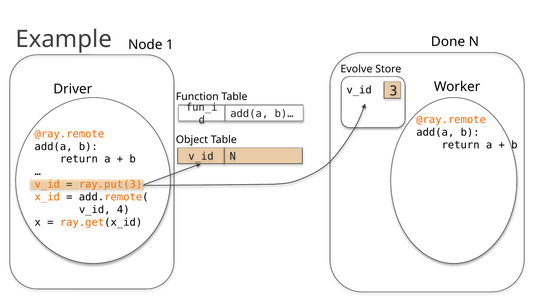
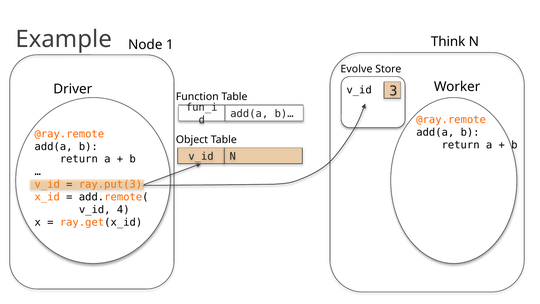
Done: Done -> Think
